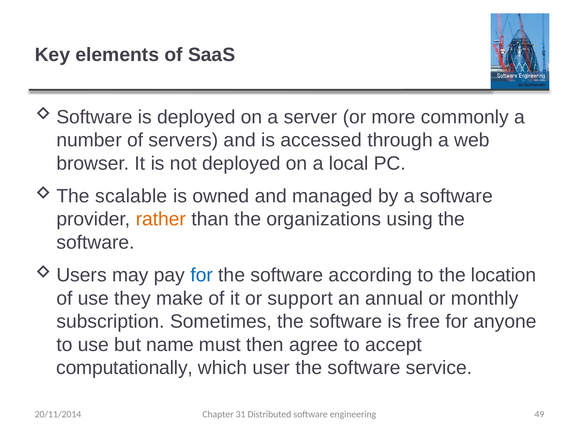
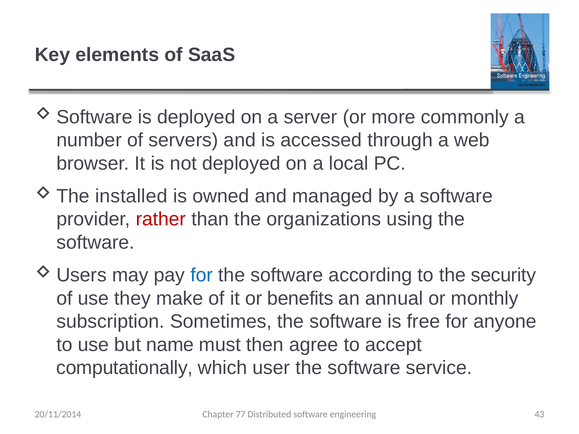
scalable: scalable -> installed
rather colour: orange -> red
location: location -> security
support: support -> benefits
31: 31 -> 77
49: 49 -> 43
